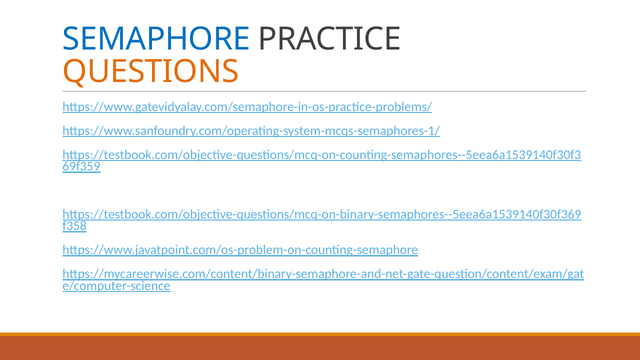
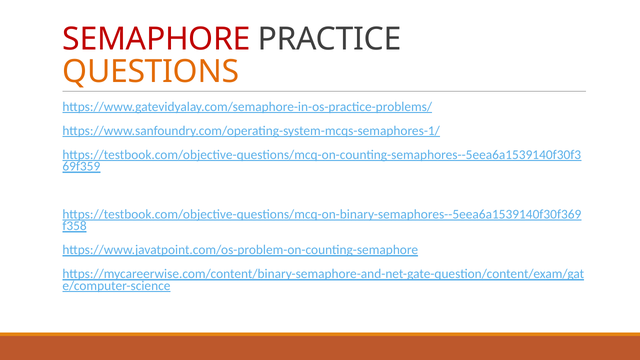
SEMAPHORE colour: blue -> red
